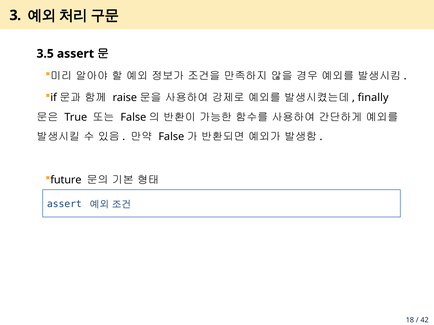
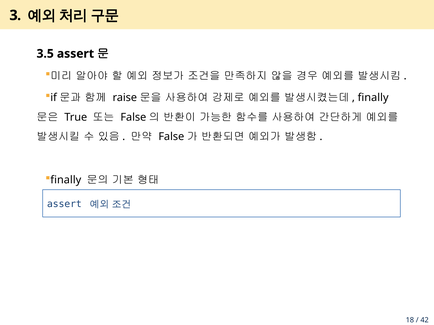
future at (66, 180): future -> finally
